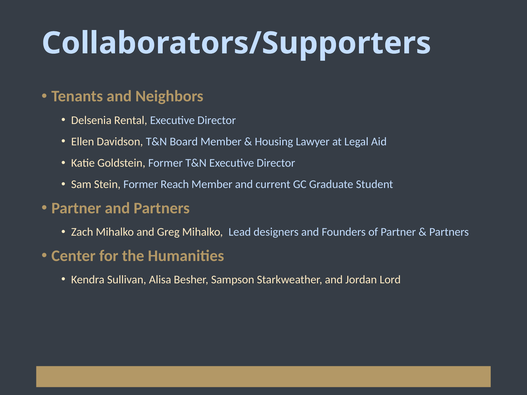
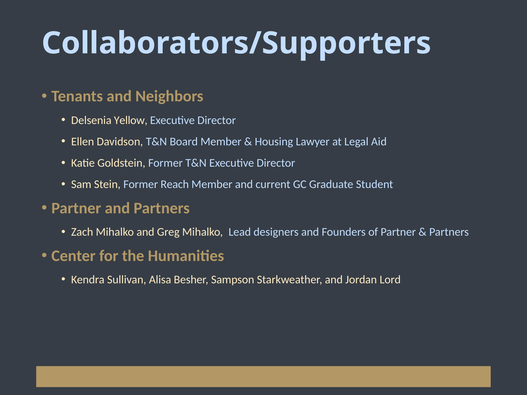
Rental: Rental -> Yellow
